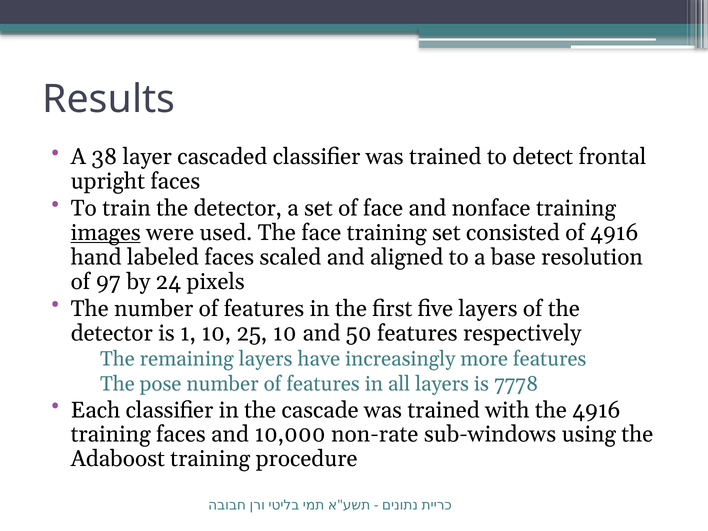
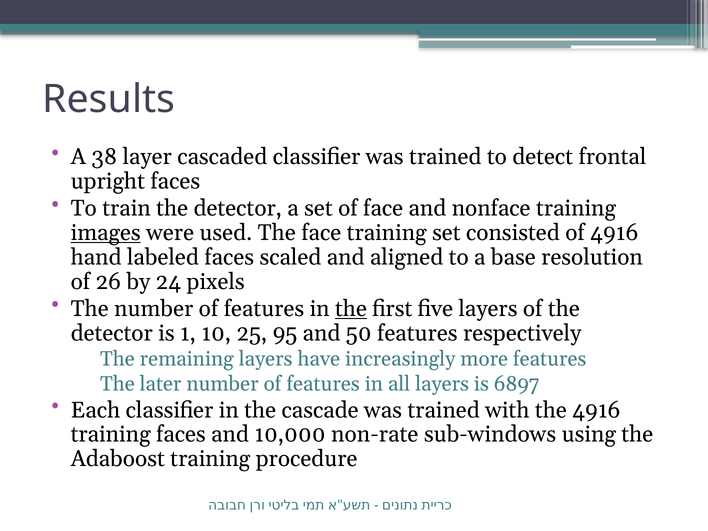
97: 97 -> 26
the at (351, 309) underline: none -> present
25 10: 10 -> 95
pose: pose -> later
7778: 7778 -> 6897
